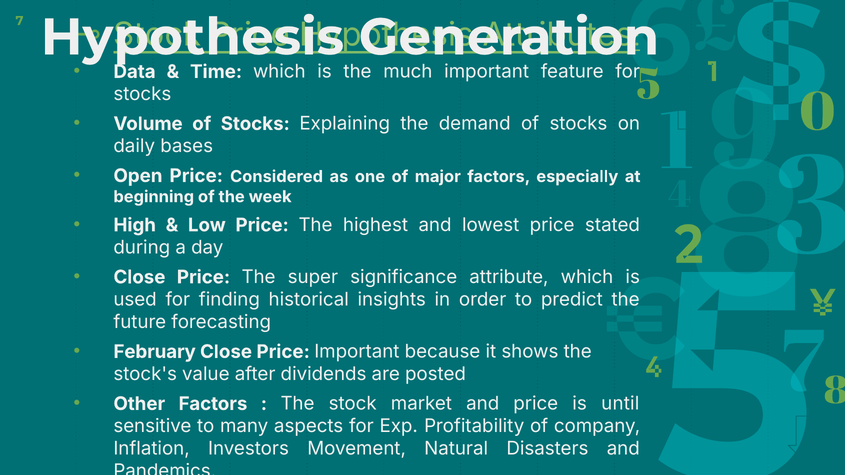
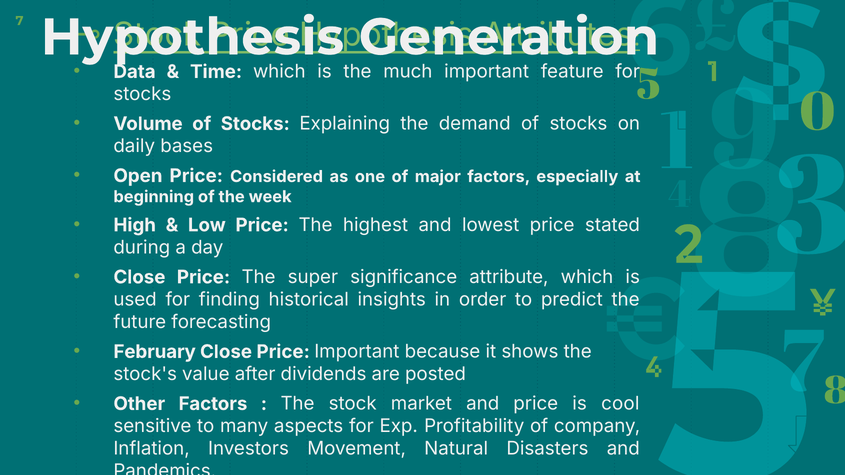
until: until -> cool
